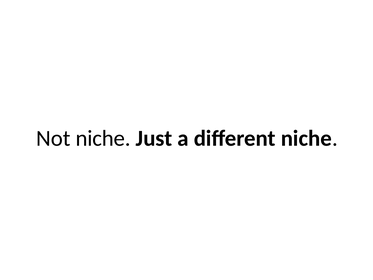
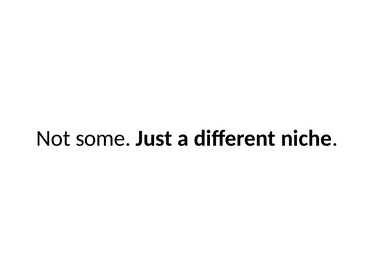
Not niche: niche -> some
